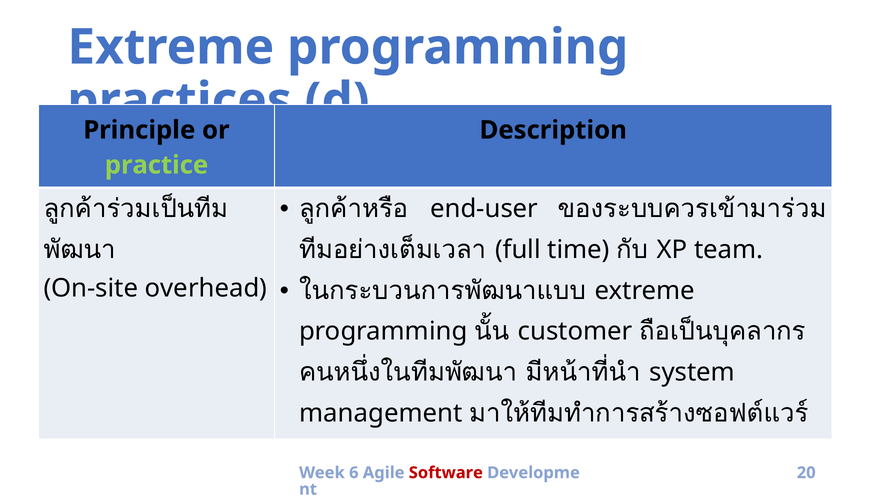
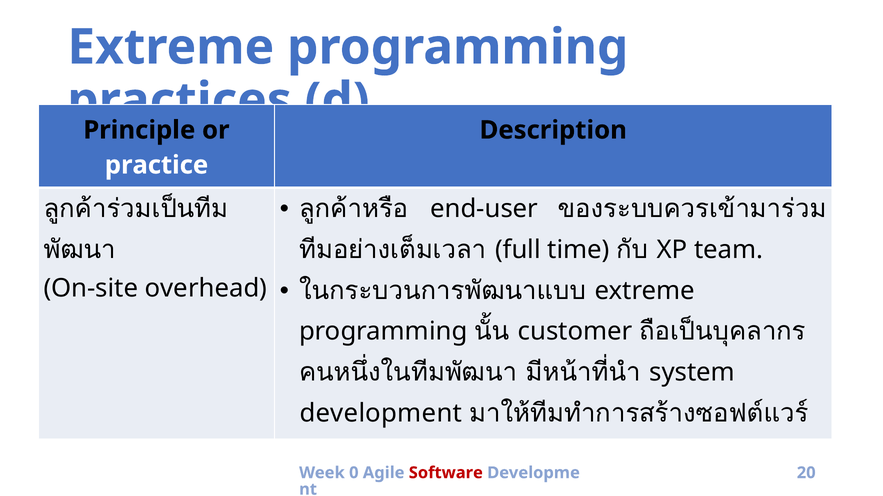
practice colour: light green -> white
management: management -> development
6: 6 -> 0
